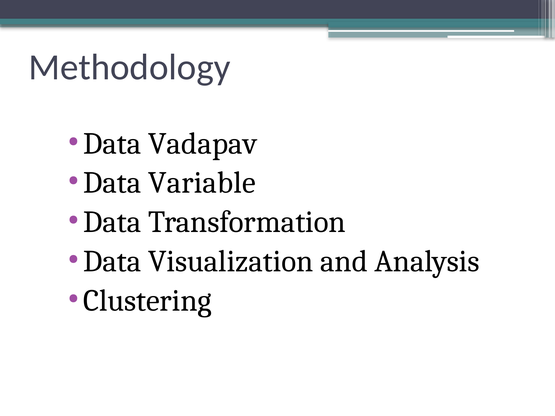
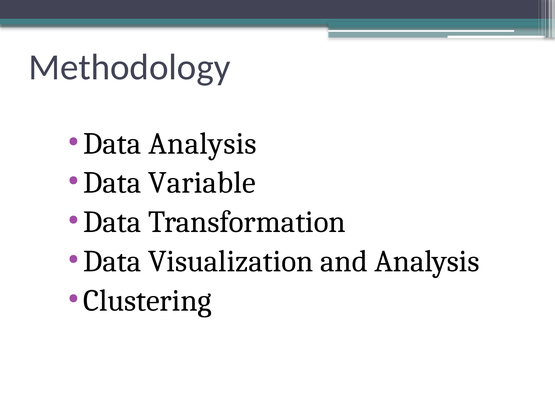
Data Vadapav: Vadapav -> Analysis
